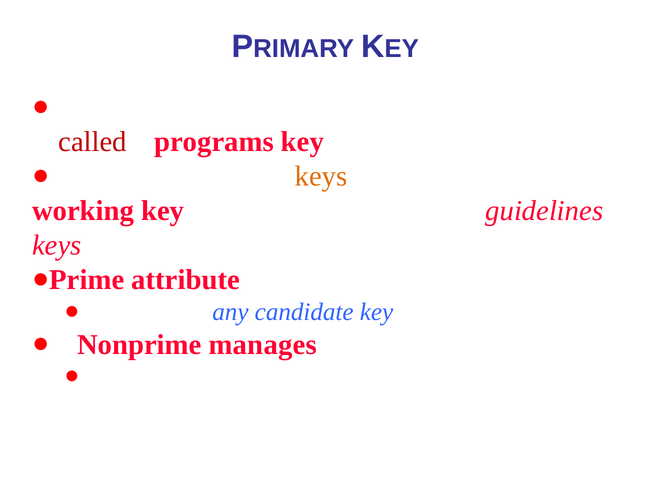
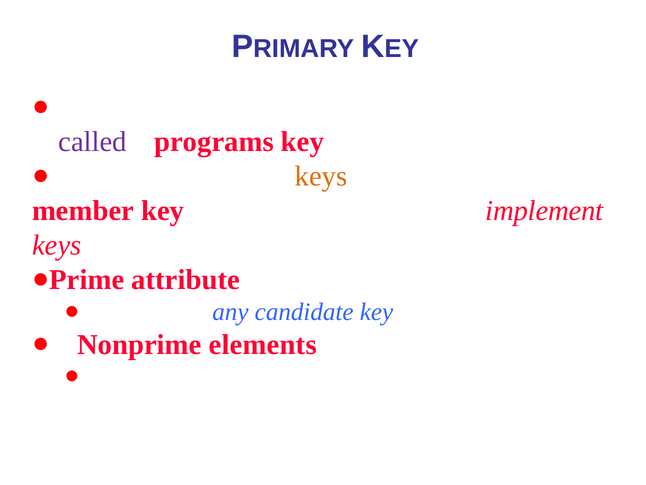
called at (93, 142) colour: red -> purple
working at (83, 211): working -> member
guidelines: guidelines -> implement
manages: manages -> elements
